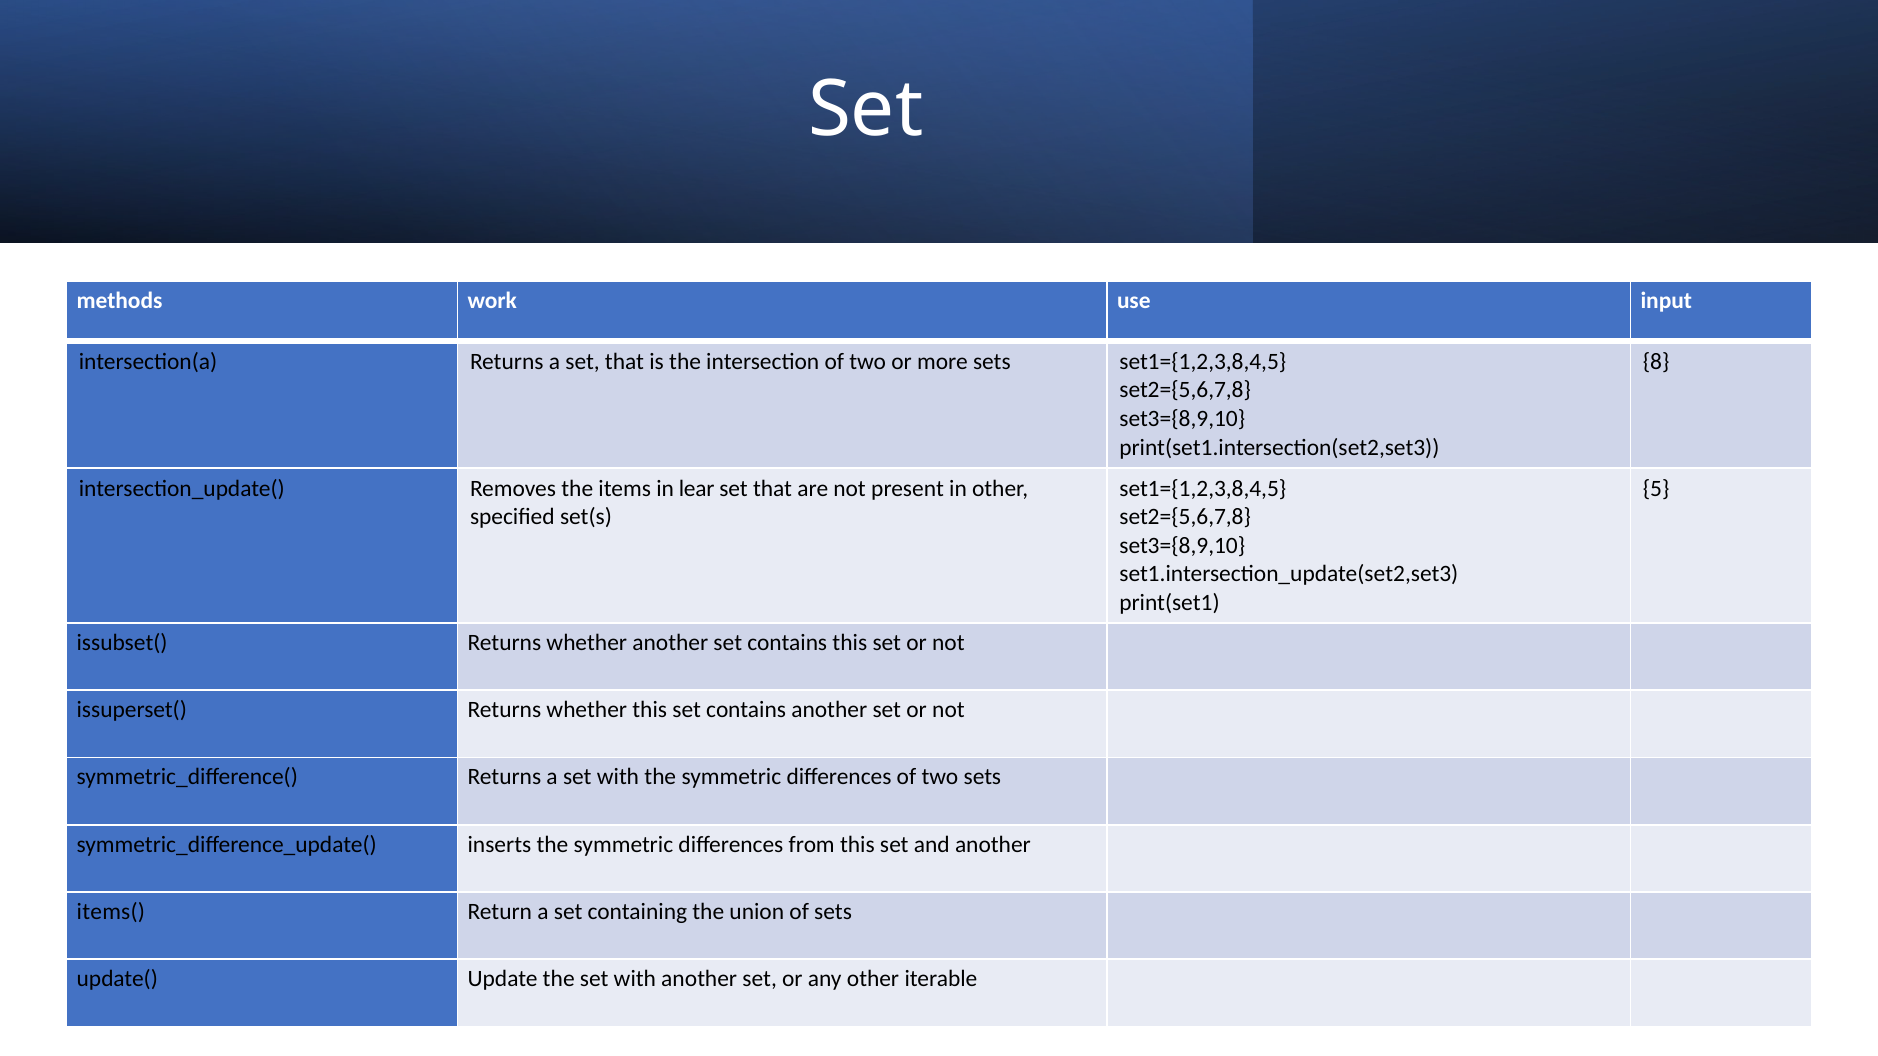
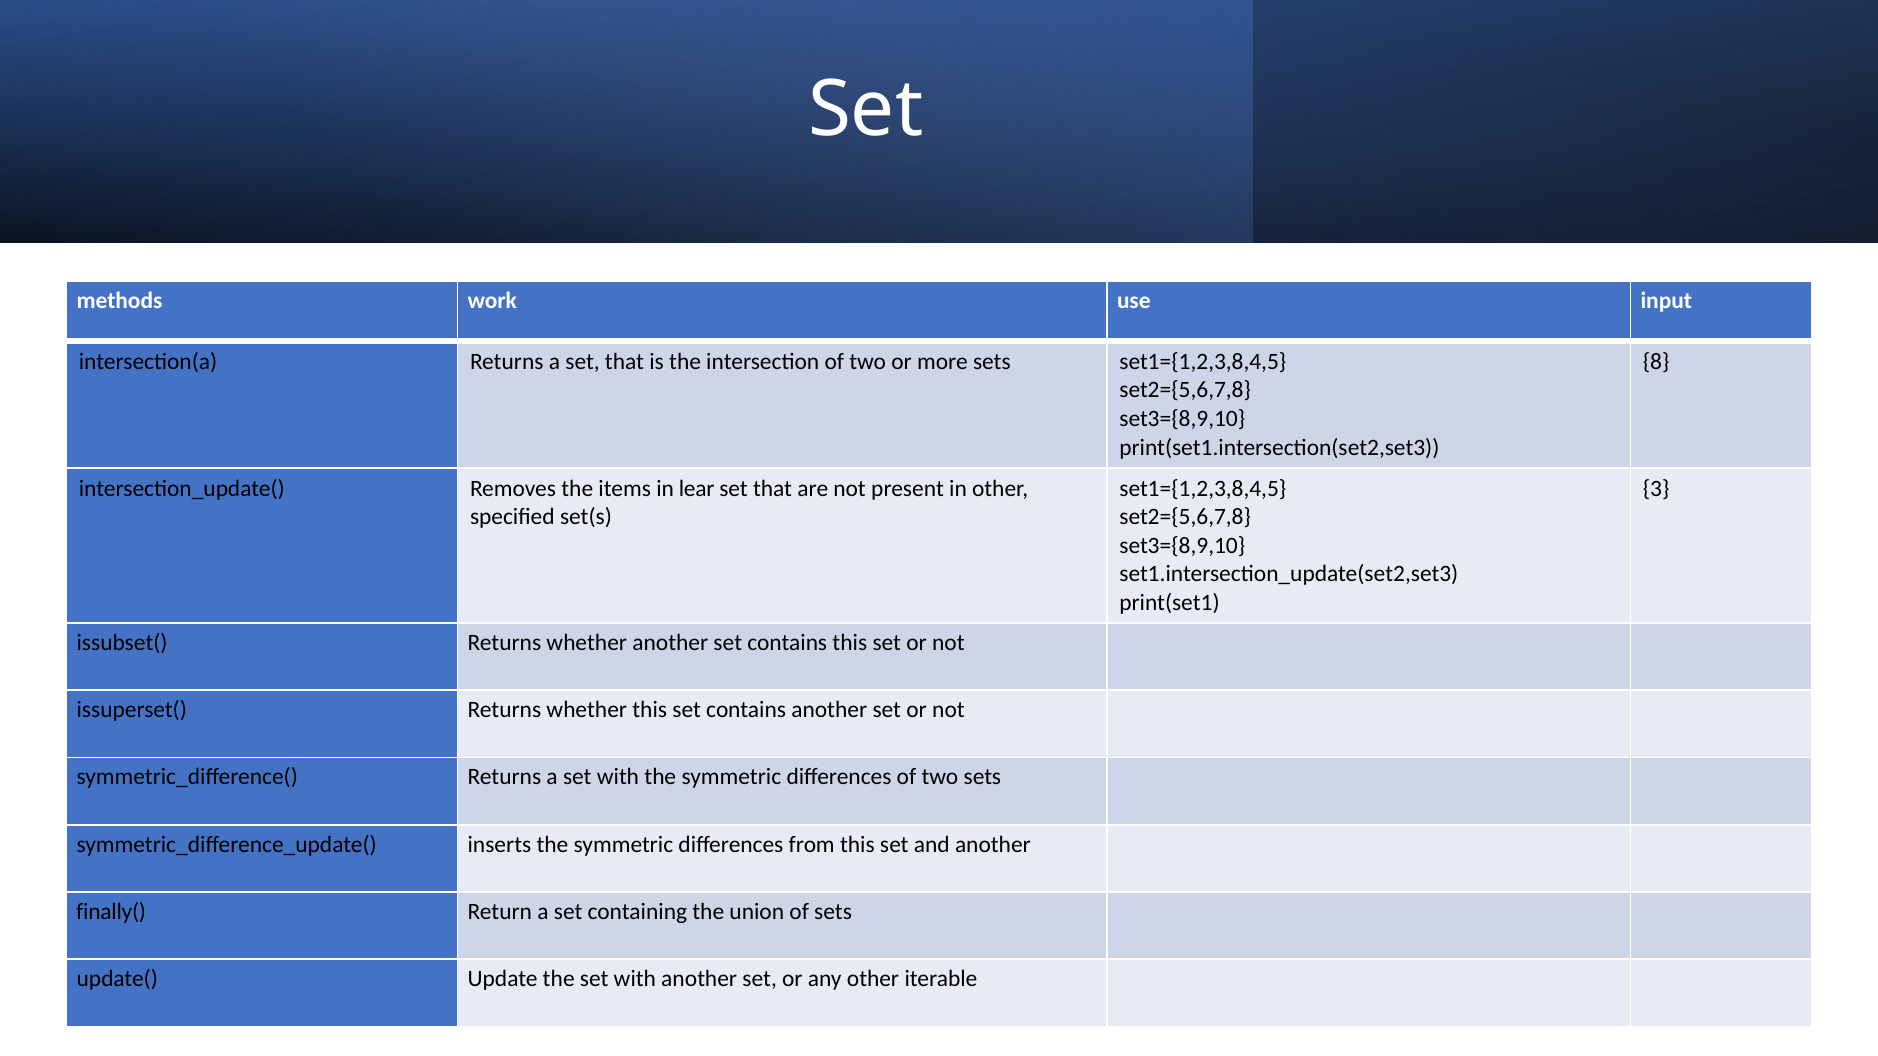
5: 5 -> 3
items(: items( -> finally(
